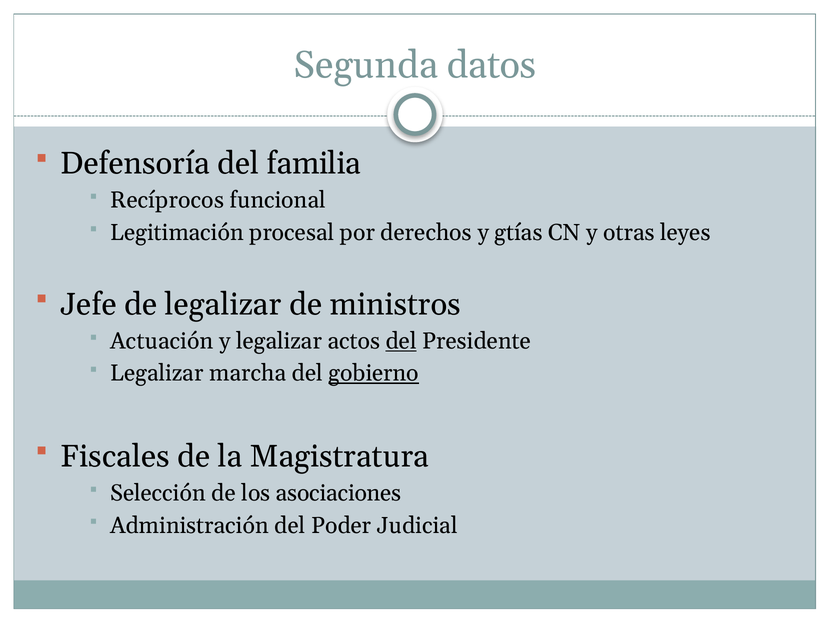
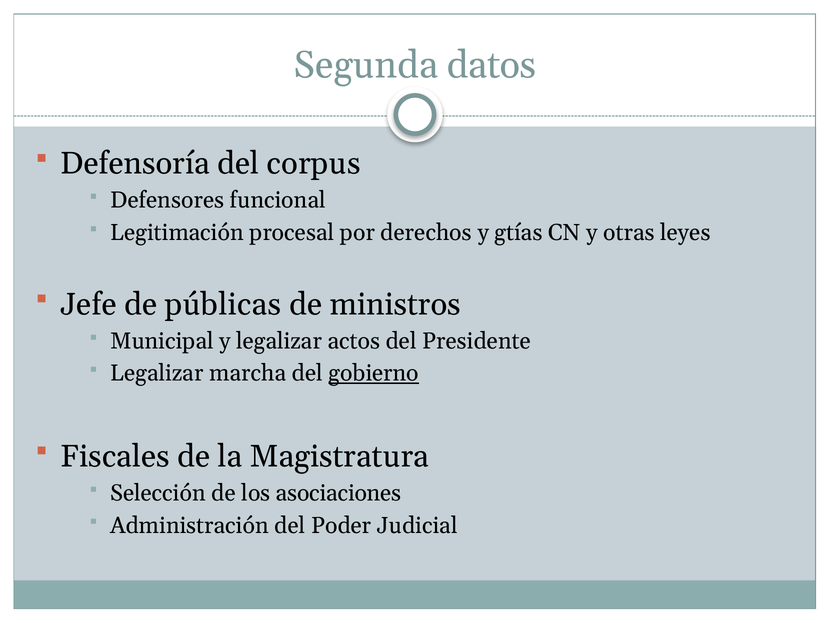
familia: familia -> corpus
Recíprocos: Recíprocos -> Defensores
de legalizar: legalizar -> públicas
Actuación: Actuación -> Municipal
del at (401, 341) underline: present -> none
